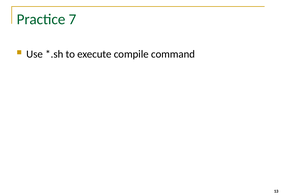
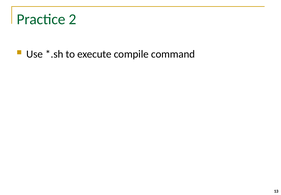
7: 7 -> 2
